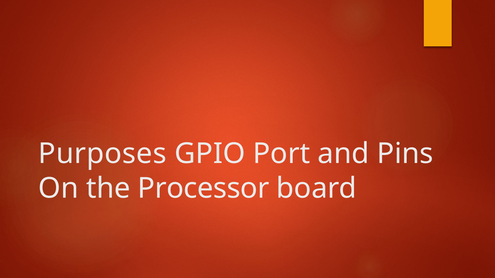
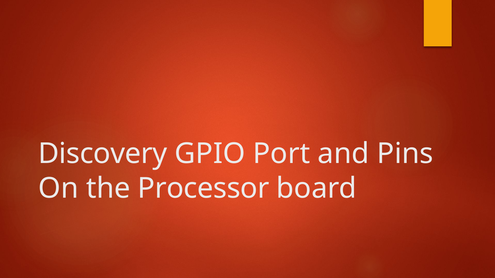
Purposes: Purposes -> Discovery
